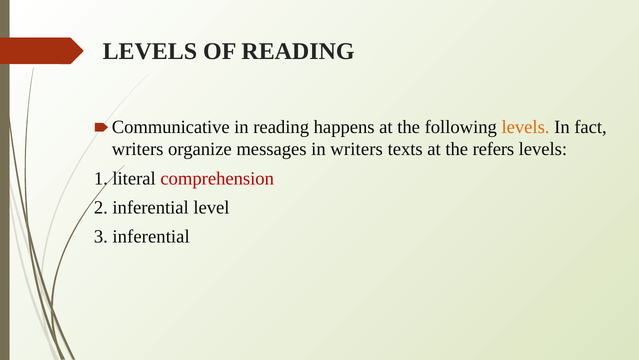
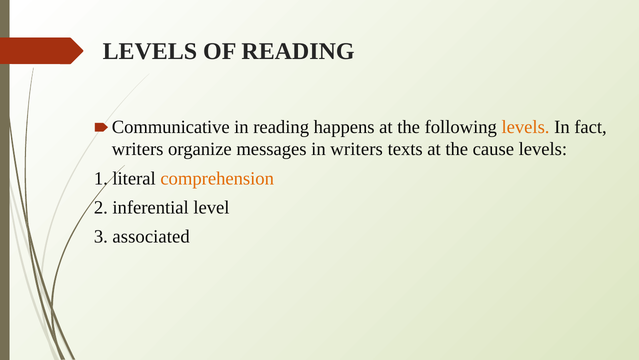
refers: refers -> cause
comprehension colour: red -> orange
3 inferential: inferential -> associated
